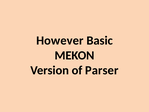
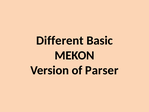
However: However -> Different
